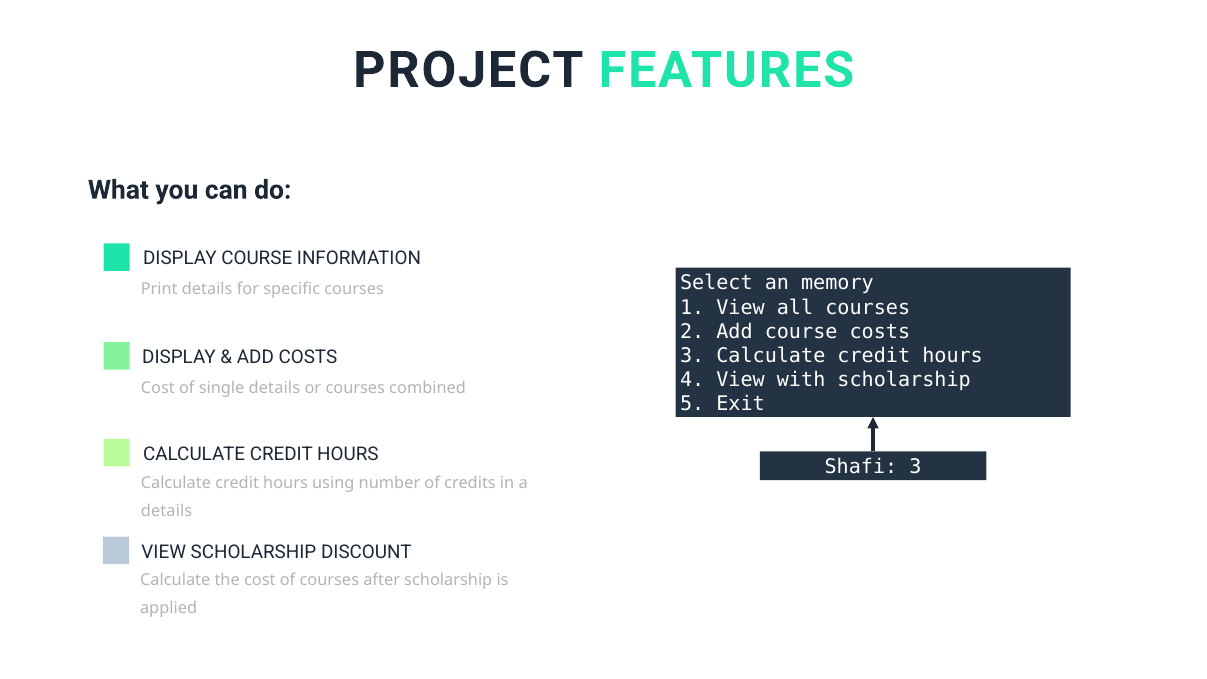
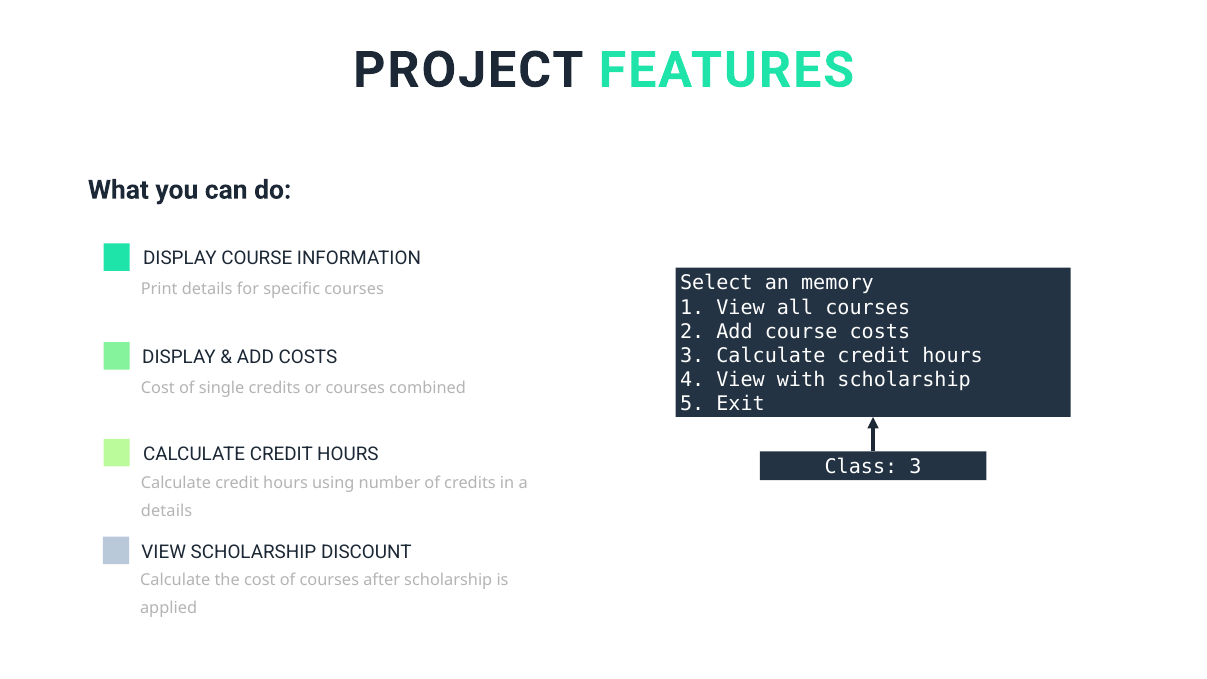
single details: details -> credits
Shafi: Shafi -> Class
